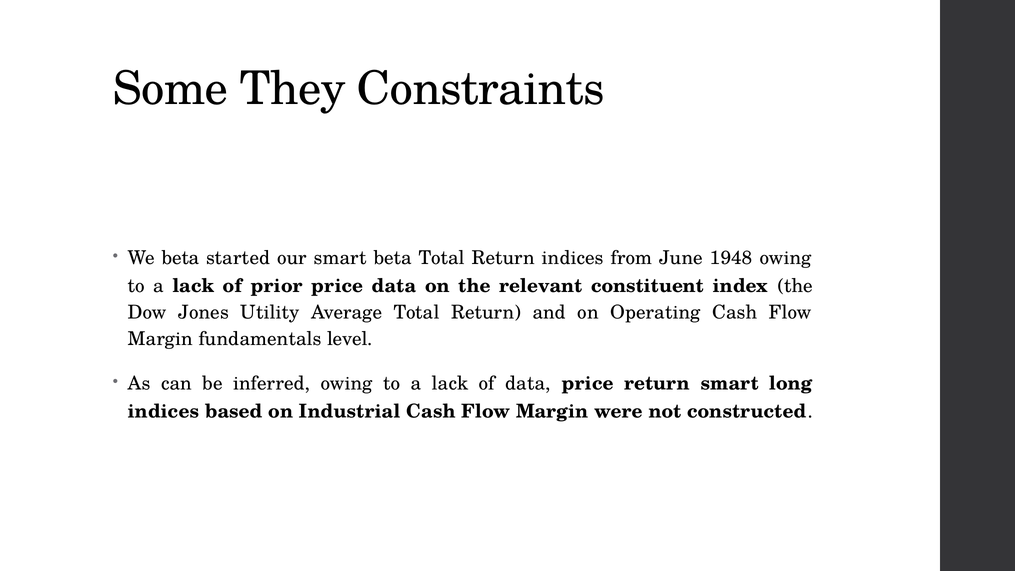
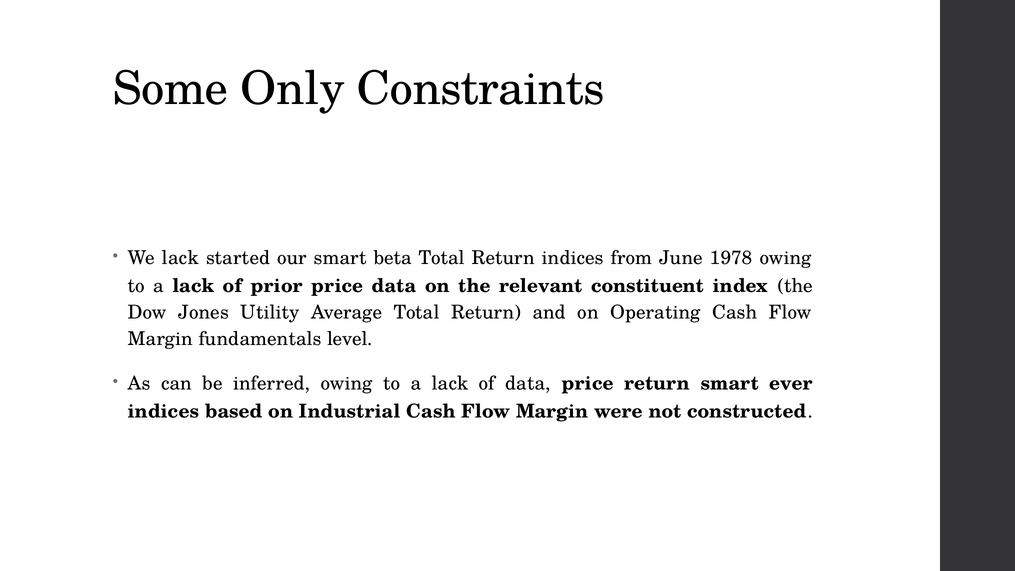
They: They -> Only
We beta: beta -> lack
1948: 1948 -> 1978
long: long -> ever
